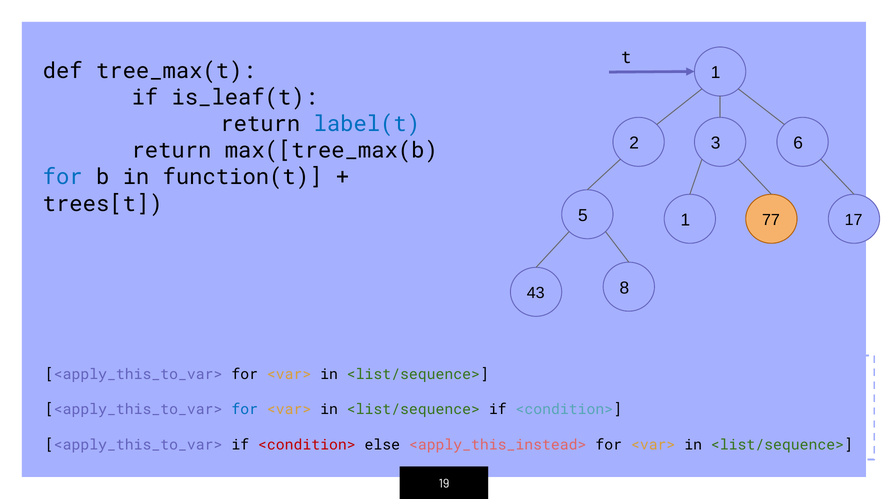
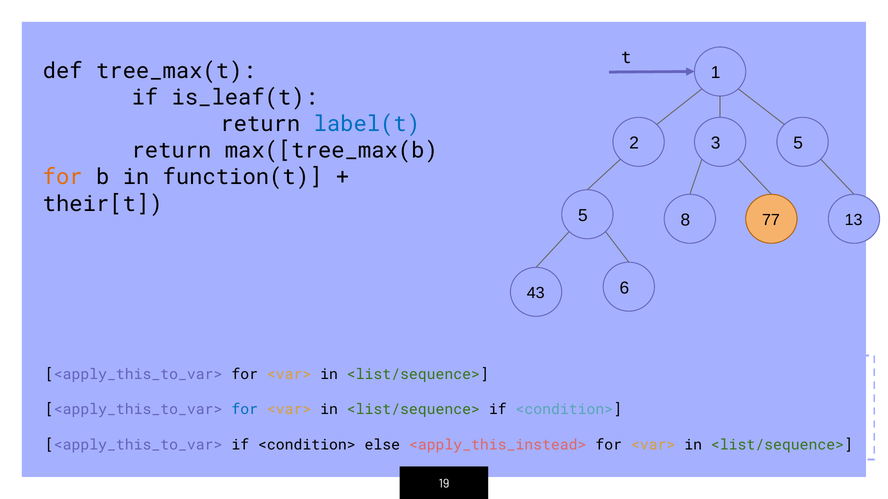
3 6: 6 -> 5
for at (63, 177) colour: blue -> orange
trees[t: trees[t -> their[t
5 1: 1 -> 8
17: 17 -> 13
8: 8 -> 6
<condition> at (307, 446) colour: red -> black
